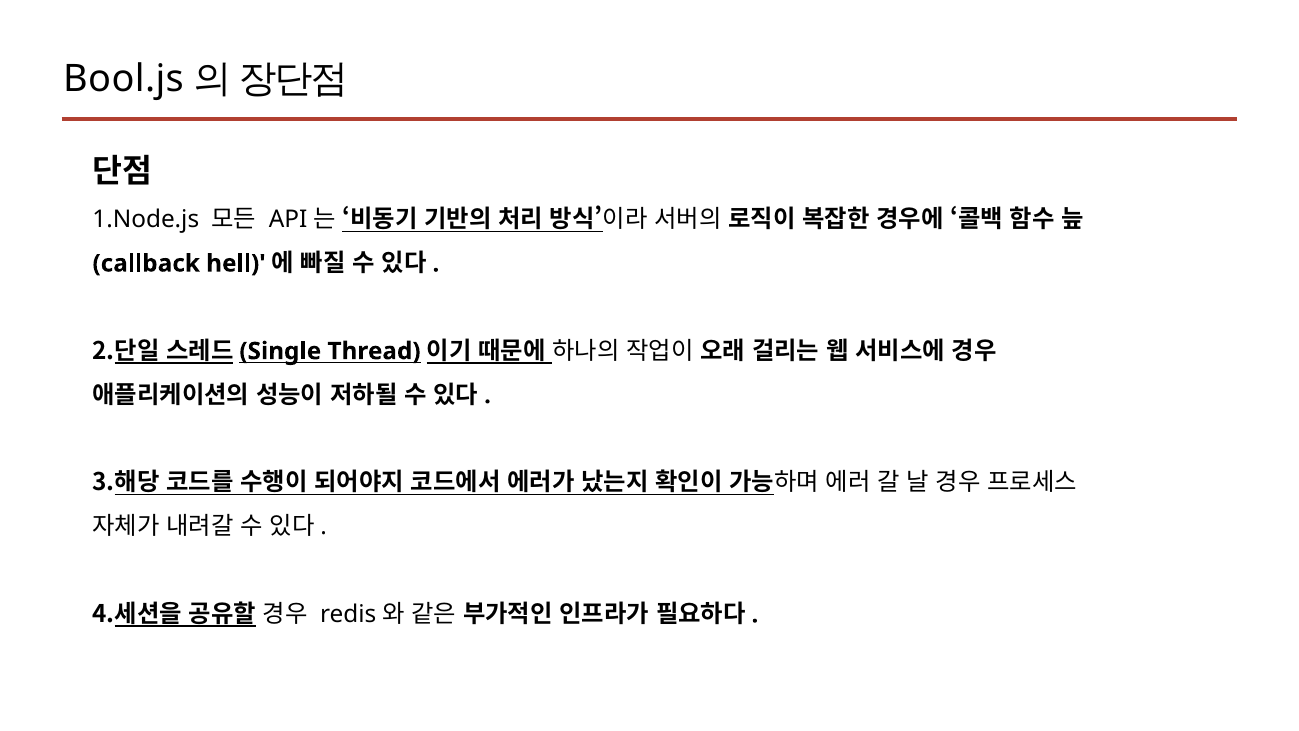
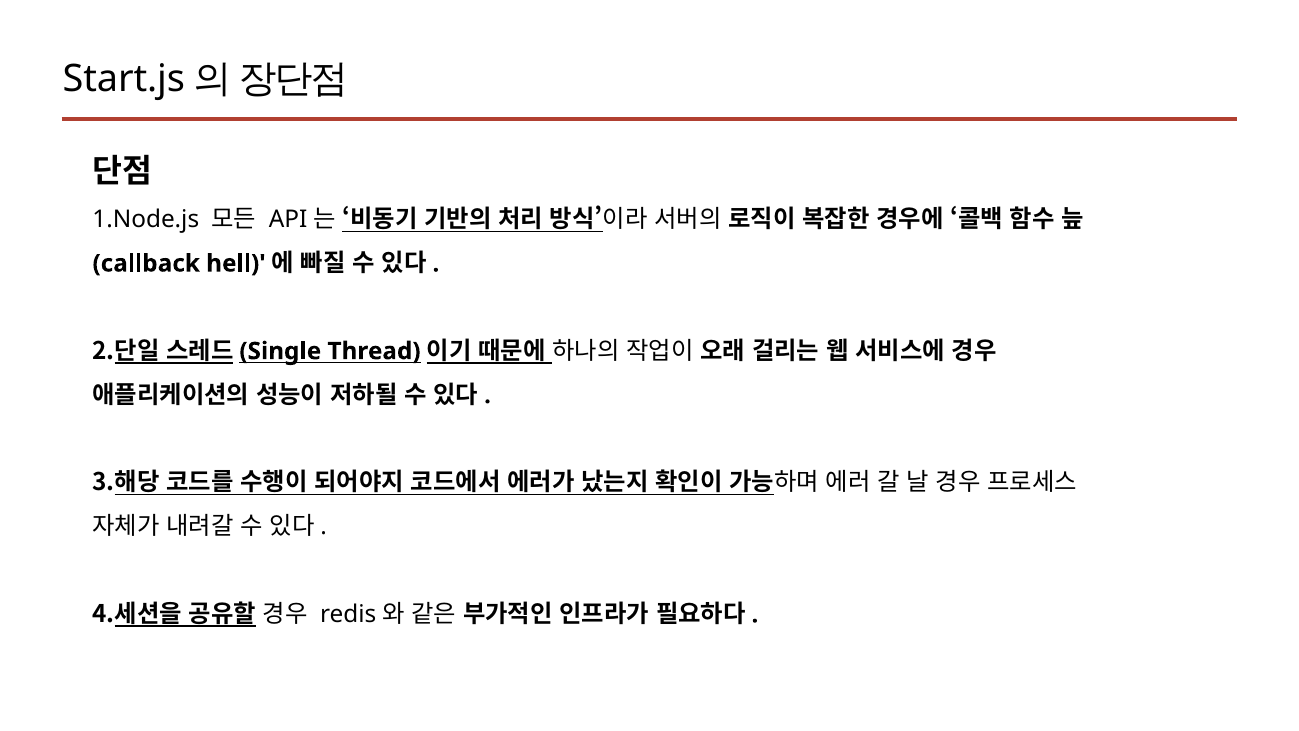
Bool.js: Bool.js -> Start.js
